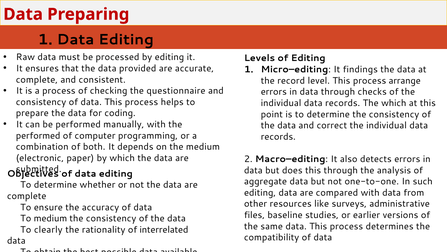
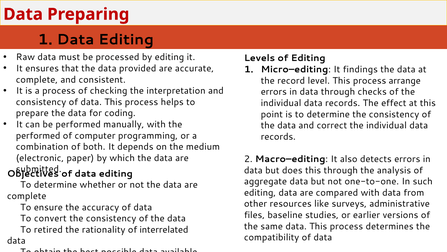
questionnaire: questionnaire -> interpretation
The which: which -> effect
To medium: medium -> convert
clearly: clearly -> retired
